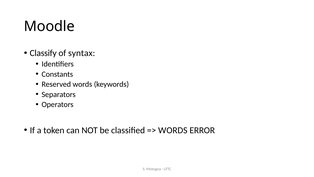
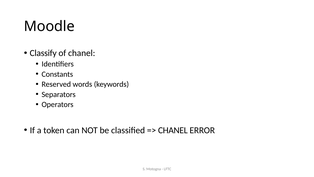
of syntax: syntax -> chanel
WORDS at (173, 130): WORDS -> CHANEL
